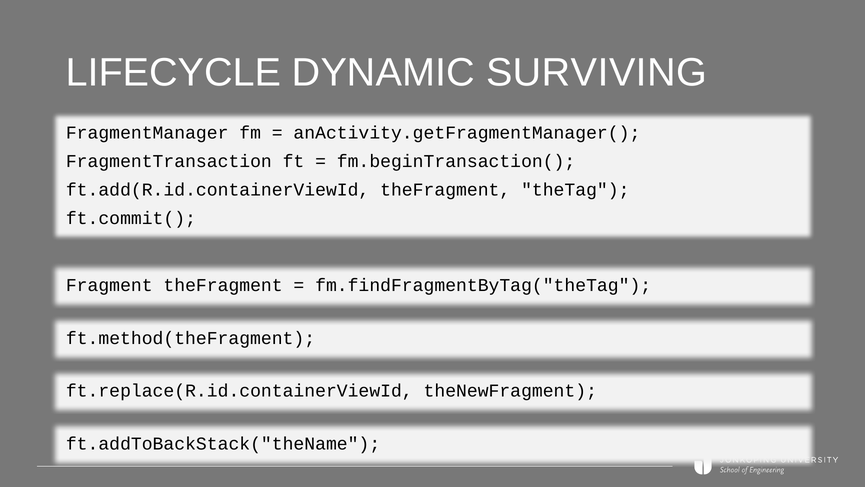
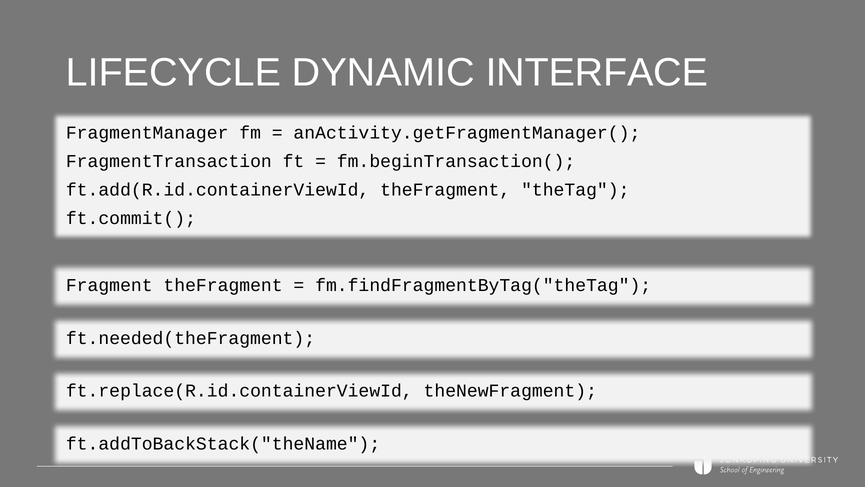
SURVIVING: SURVIVING -> INTERFACE
ft.method(theFragment: ft.method(theFragment -> ft.needed(theFragment
